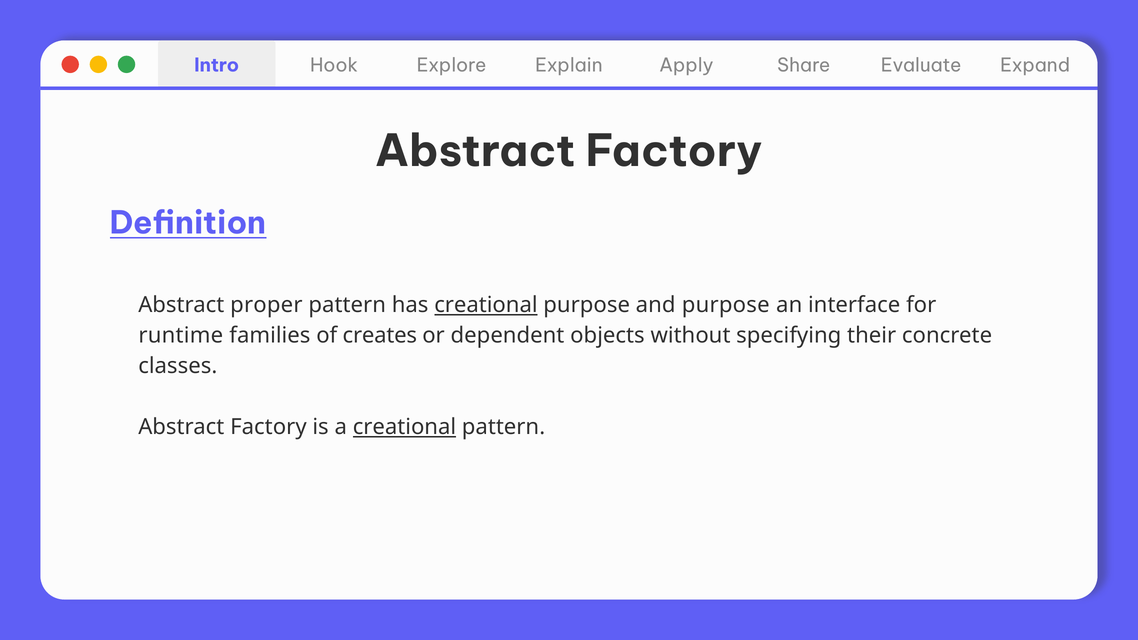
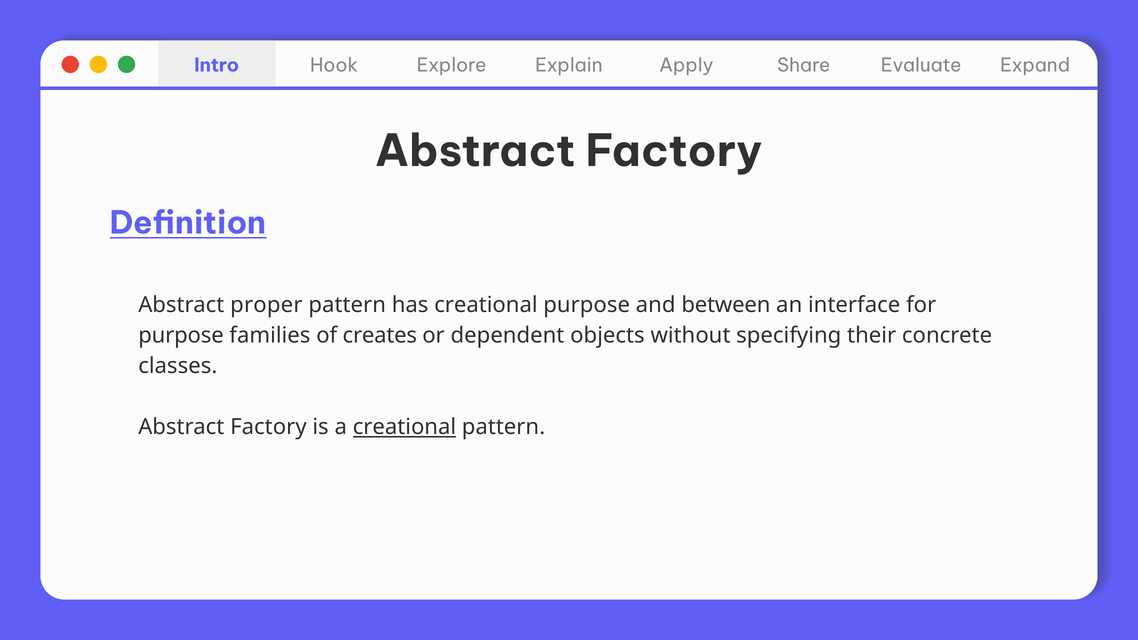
creational at (486, 305) underline: present -> none
and purpose: purpose -> between
runtime at (181, 336): runtime -> purpose
